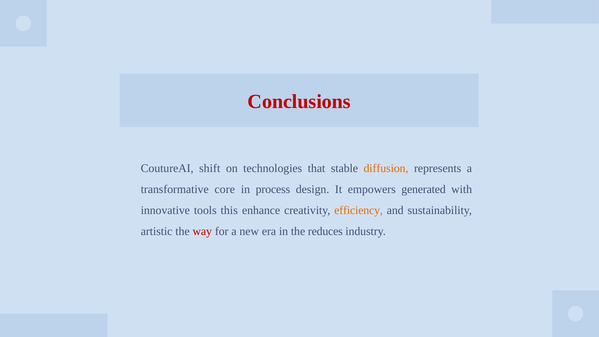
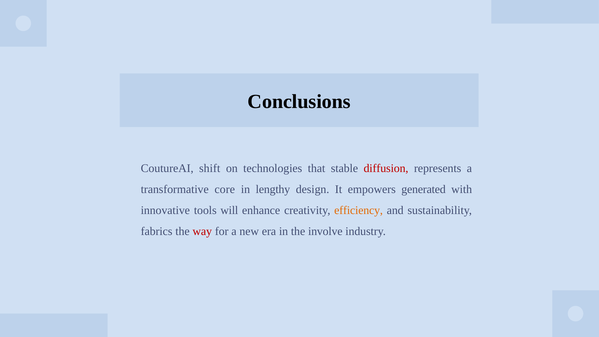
Conclusions colour: red -> black
diffusion colour: orange -> red
process: process -> lengthy
this: this -> will
artistic: artistic -> fabrics
reduces: reduces -> involve
